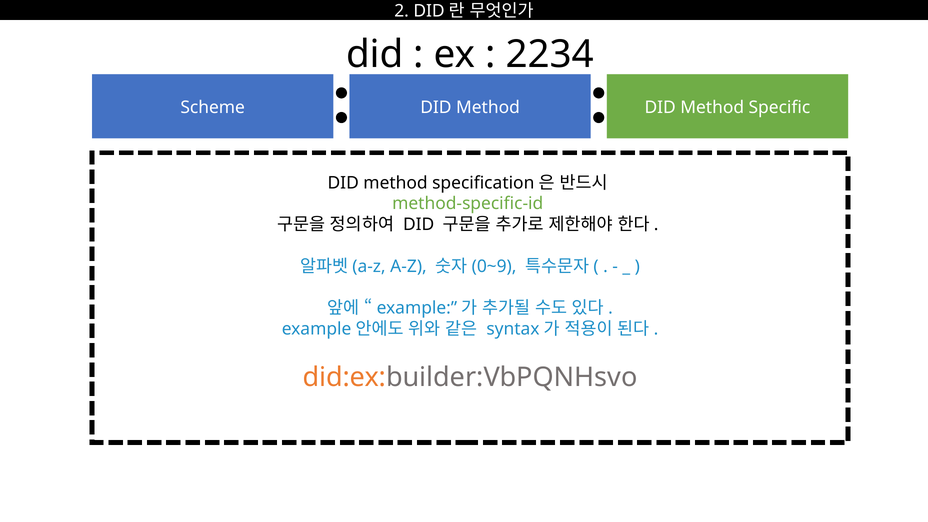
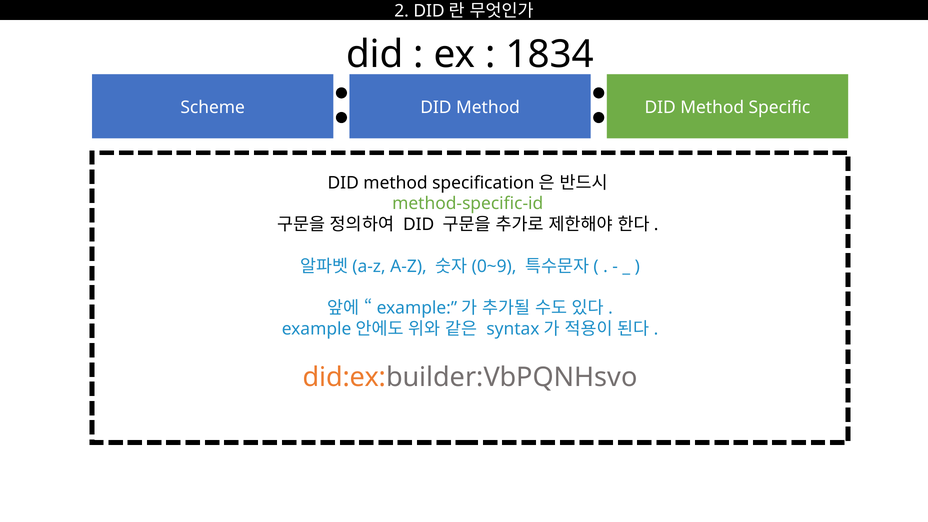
2234: 2234 -> 1834
